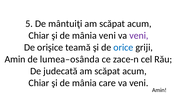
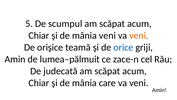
mântuiţi: mântuiţi -> scumpul
veni at (139, 35) colour: purple -> orange
lumea–osânda: lumea–osânda -> lumea–pălmuit
